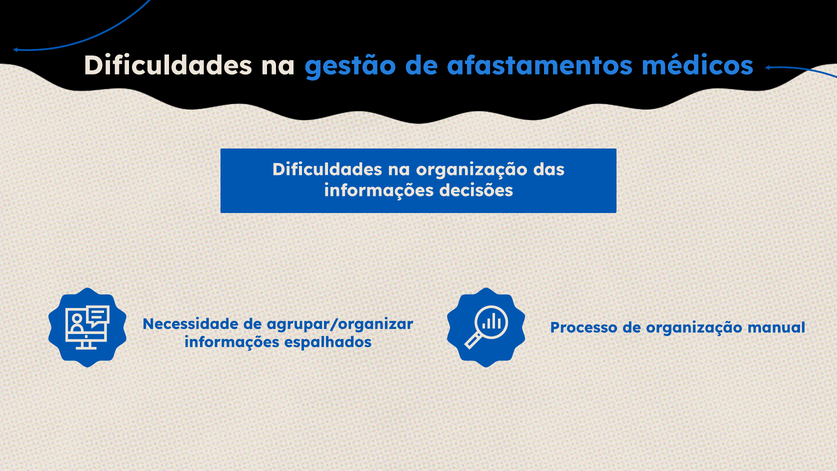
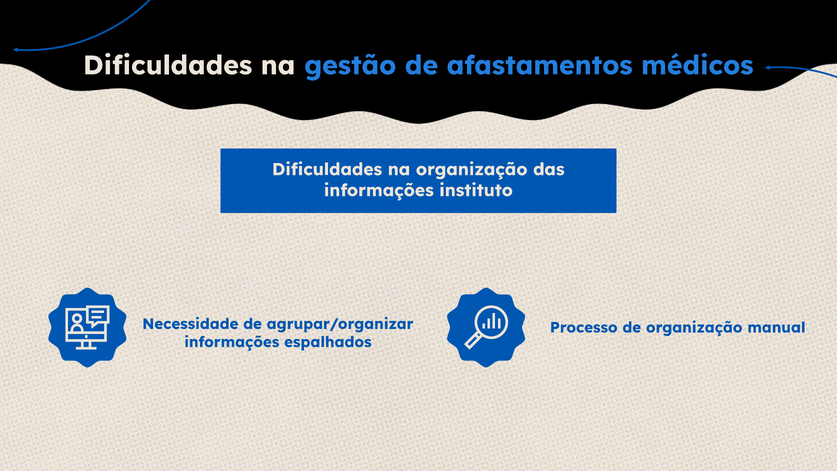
decisões: decisões -> instituto
